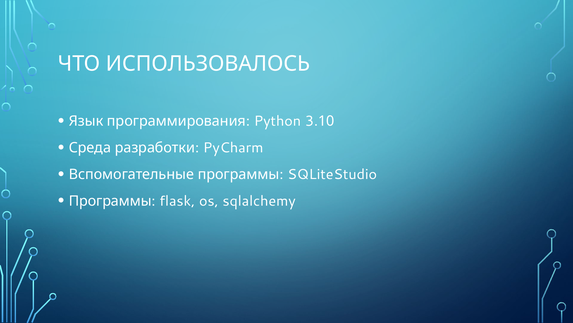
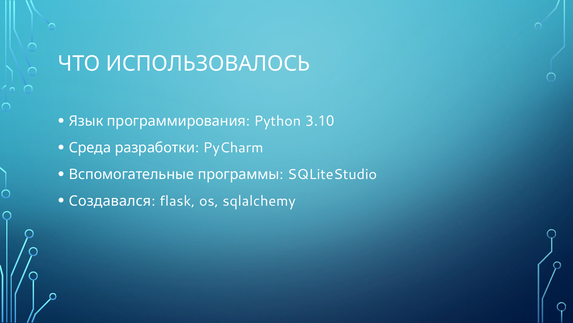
Программы at (110, 201): Программы -> Создавался
